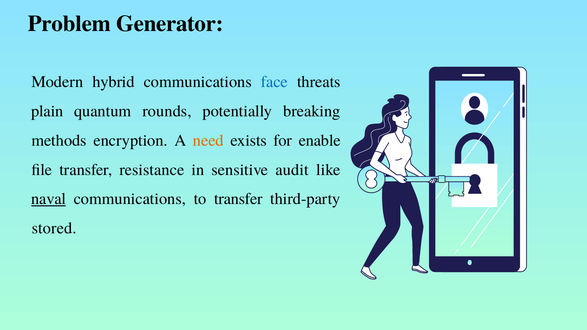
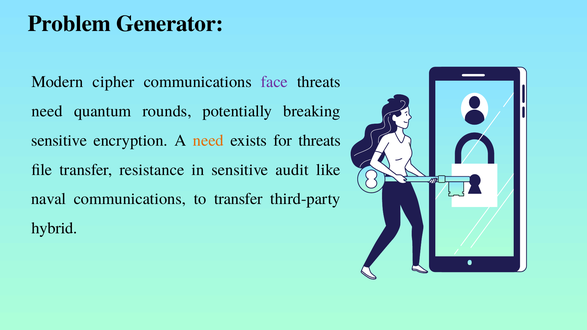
hybrid: hybrid -> cipher
face colour: blue -> purple
plain at (47, 111): plain -> need
methods at (59, 140): methods -> sensitive
for enable: enable -> threats
naval underline: present -> none
stored: stored -> hybrid
